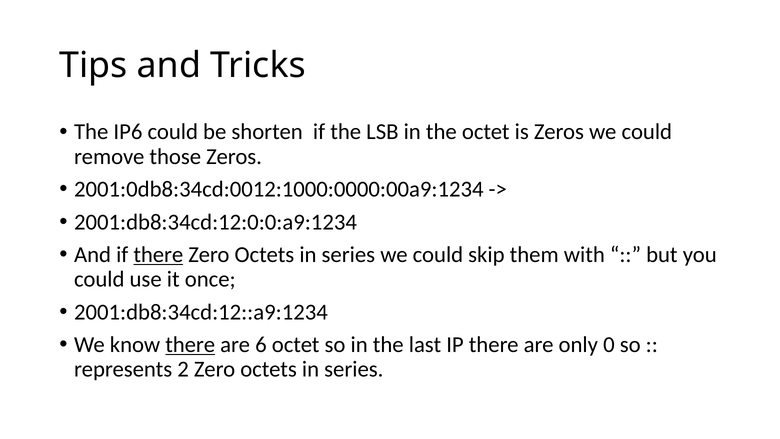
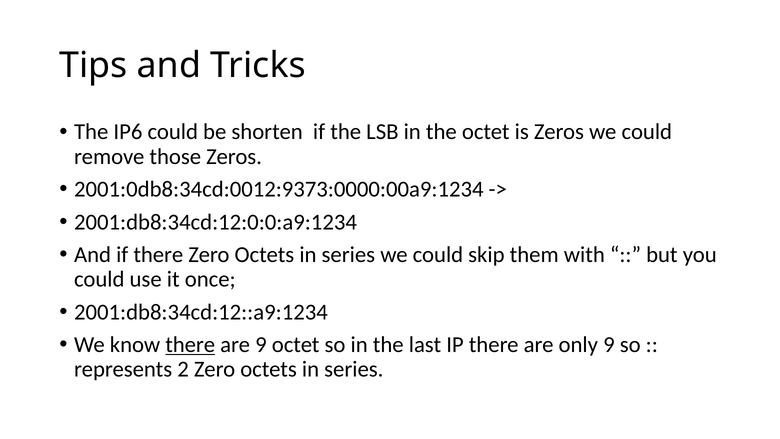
2001:0db8:34cd:0012:1000:0000:00a9:1234: 2001:0db8:34cd:0012:1000:0000:00a9:1234 -> 2001:0db8:34cd:0012:9373:0000:00a9:1234
there at (158, 255) underline: present -> none
are 6: 6 -> 9
only 0: 0 -> 9
